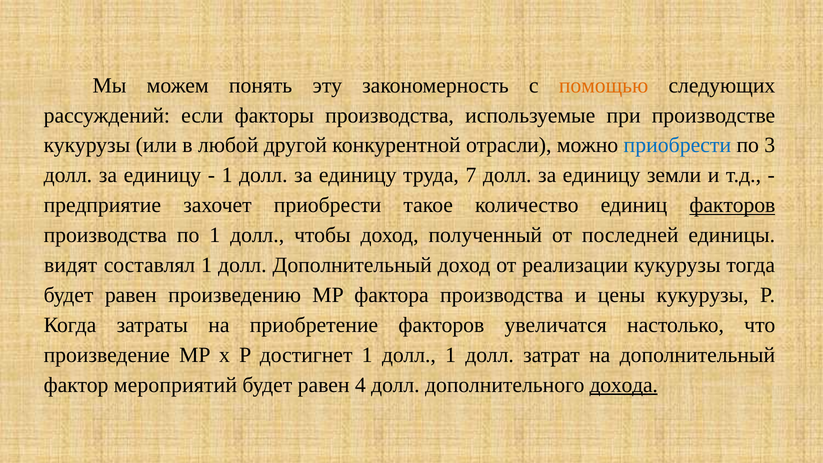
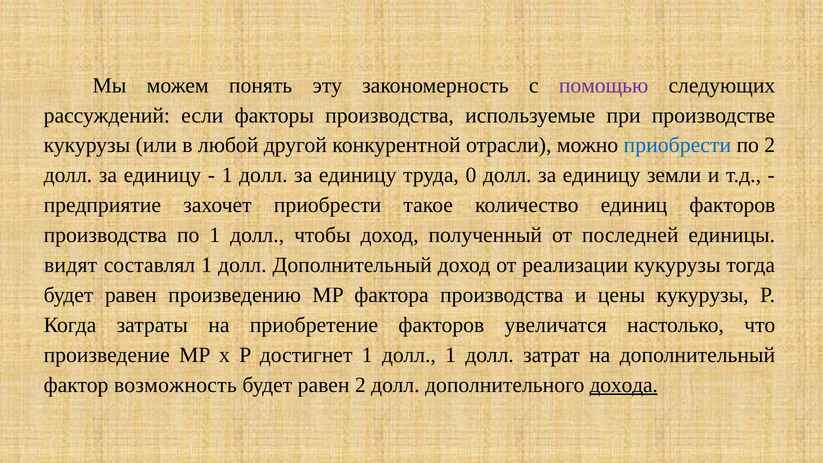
помощью colour: orange -> purple
по 3: 3 -> 2
7: 7 -> 0
факторов at (732, 205) underline: present -> none
мероприятий: мероприятий -> возможность
равен 4: 4 -> 2
